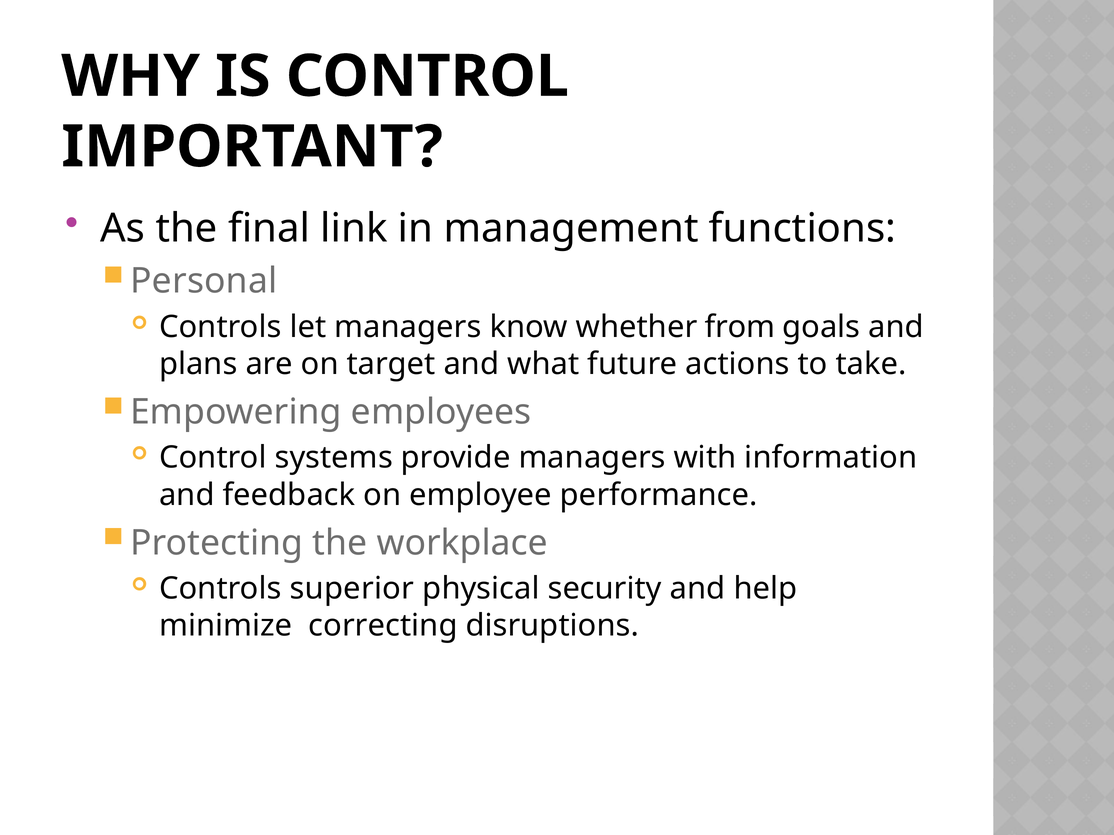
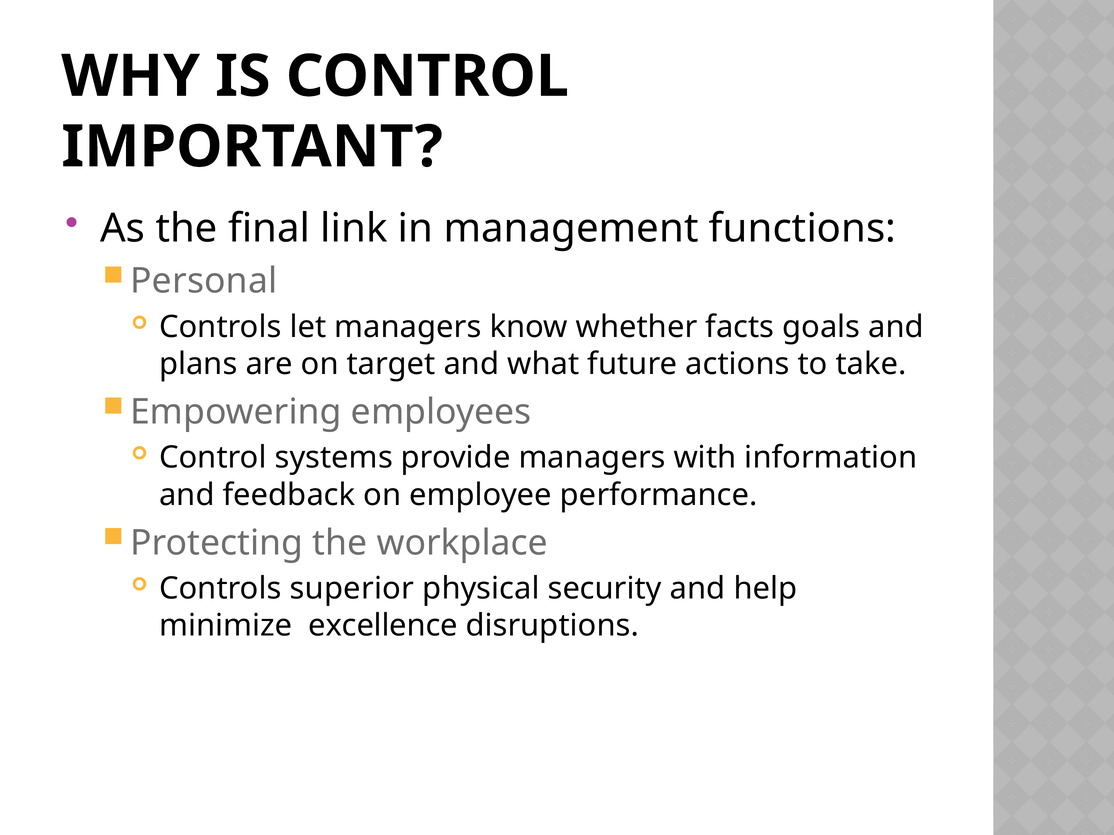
from: from -> facts
correcting: correcting -> excellence
